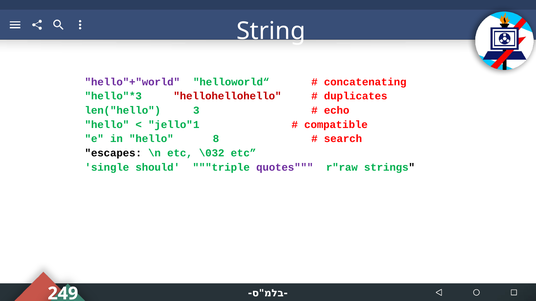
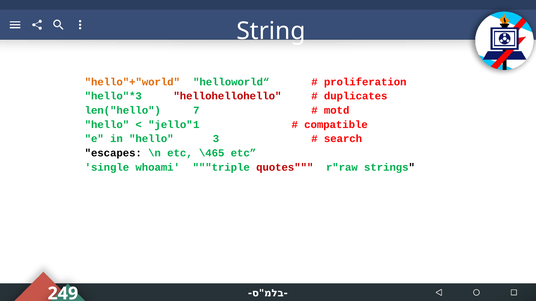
hello"+"world colour: purple -> orange
concatenating: concatenating -> proliferation
3: 3 -> 7
echo: echo -> motd
8: 8 -> 3
\032: \032 -> \465
should: should -> whoami
quotes colour: purple -> red
